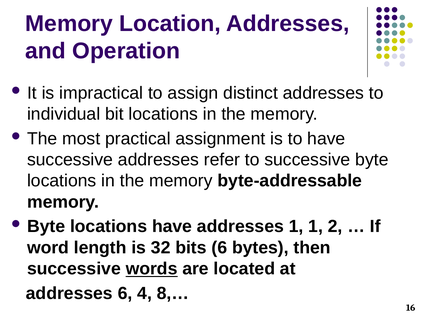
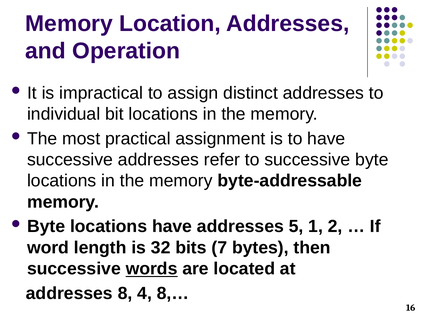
addresses 1: 1 -> 5
bits 6: 6 -> 7
addresses 6: 6 -> 8
